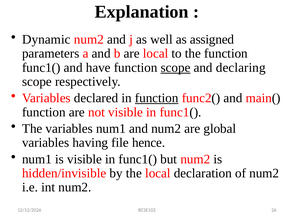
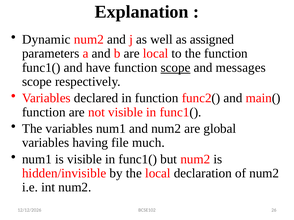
declaring: declaring -> messages
function at (157, 98) underline: present -> none
hence: hence -> much
